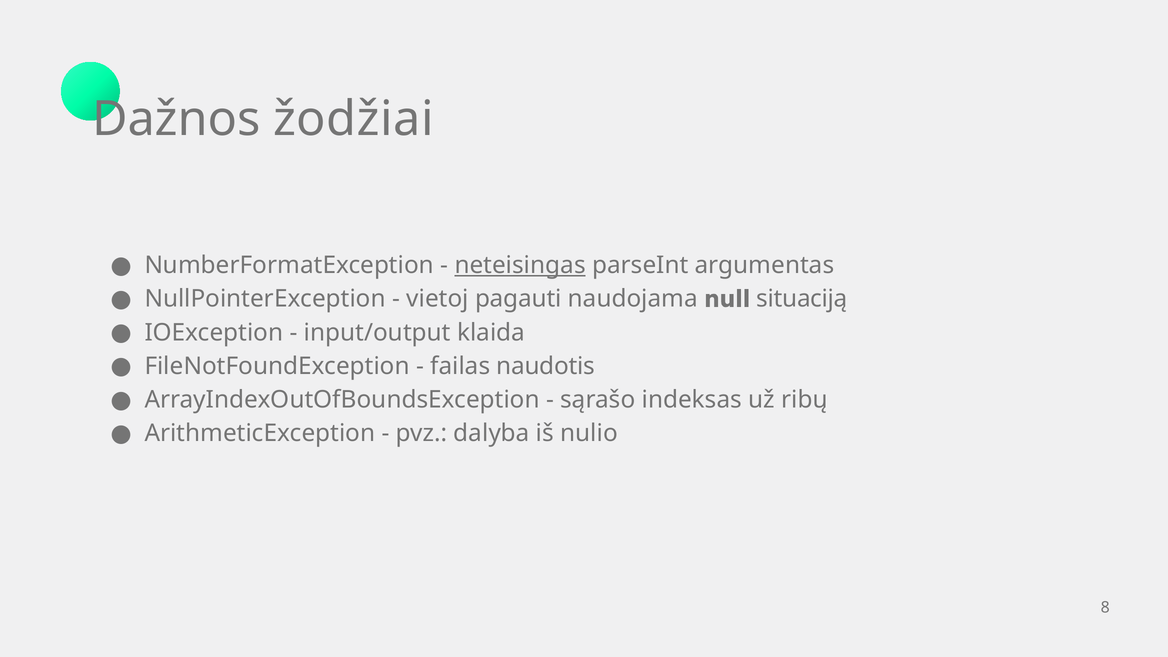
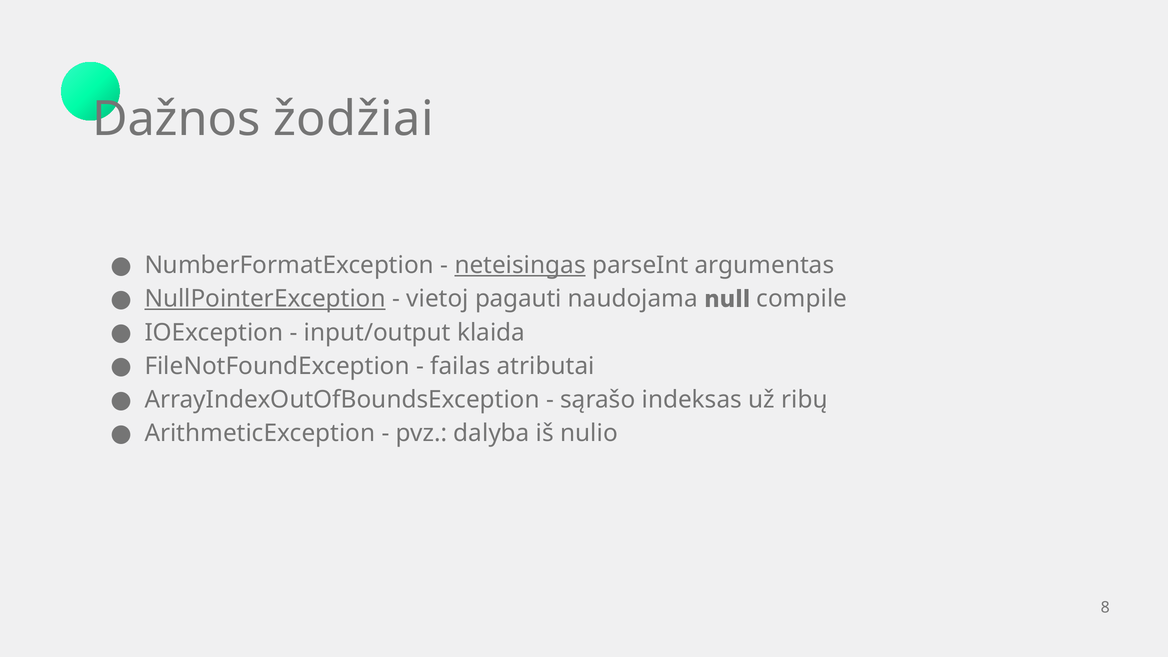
NullPointerException underline: none -> present
situaciją: situaciją -> compile
naudotis: naudotis -> atributai
